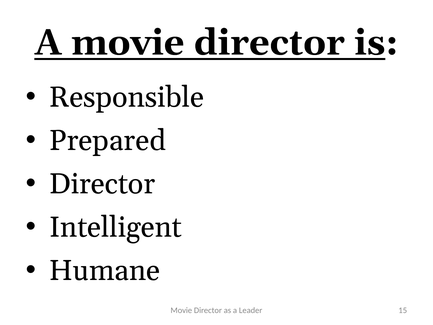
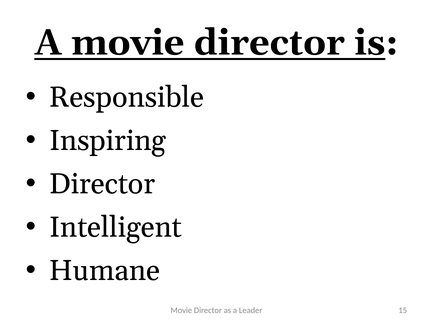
Prepared: Prepared -> Inspiring
